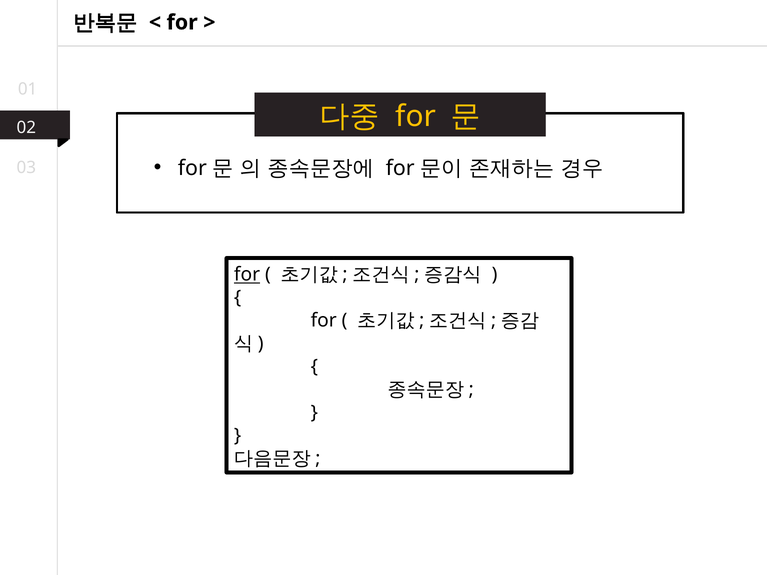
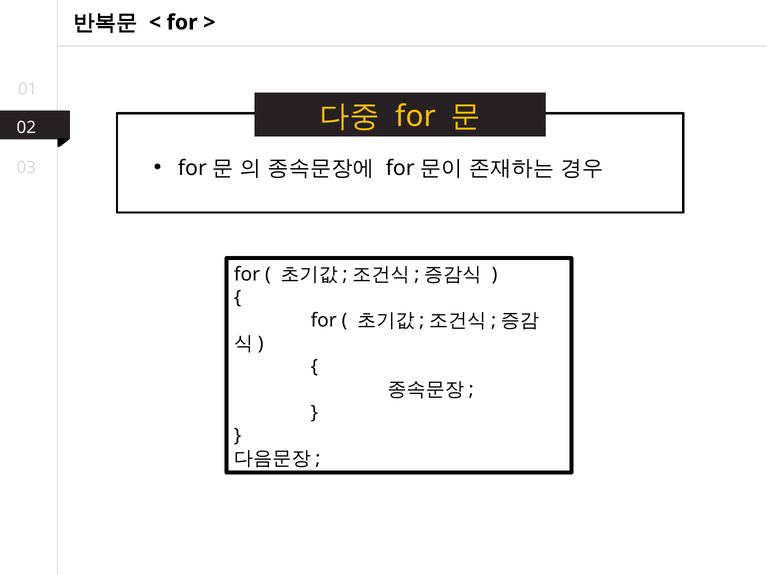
for at (247, 275) underline: present -> none
